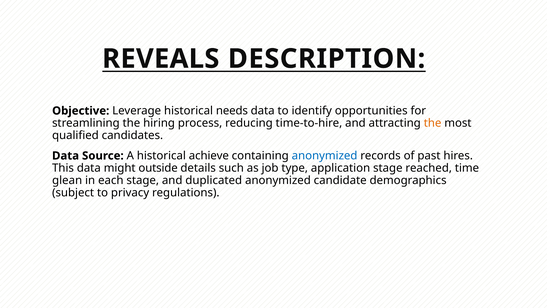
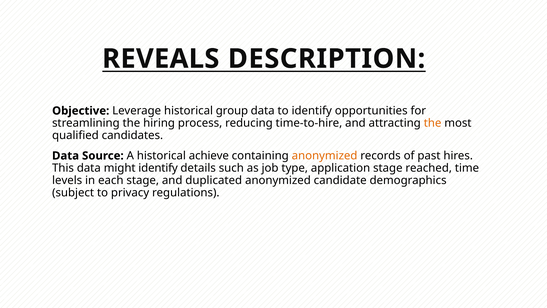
needs: needs -> group
anonymized at (325, 156) colour: blue -> orange
might outside: outside -> identify
glean: glean -> levels
